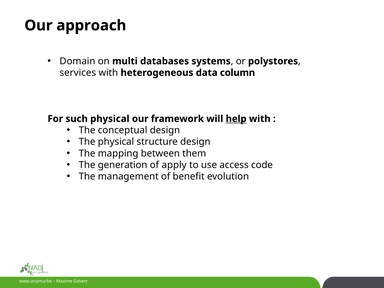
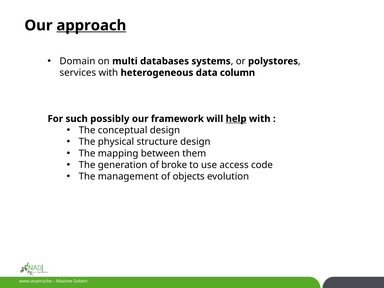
approach underline: none -> present
such physical: physical -> possibly
apply: apply -> broke
benefit: benefit -> objects
